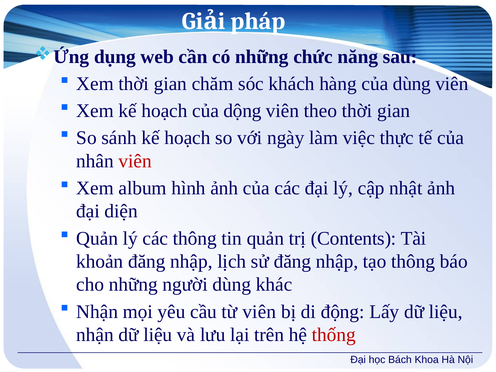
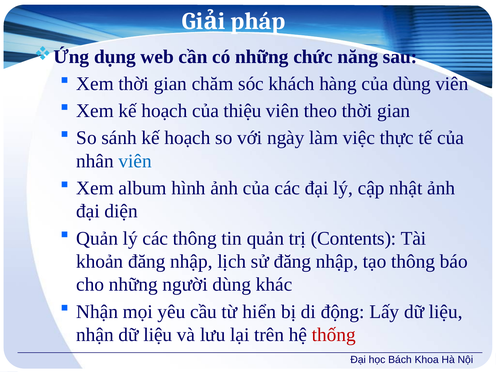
dộng: dộng -> thiệu
viên at (135, 161) colour: red -> blue
từ viên: viên -> hiển
